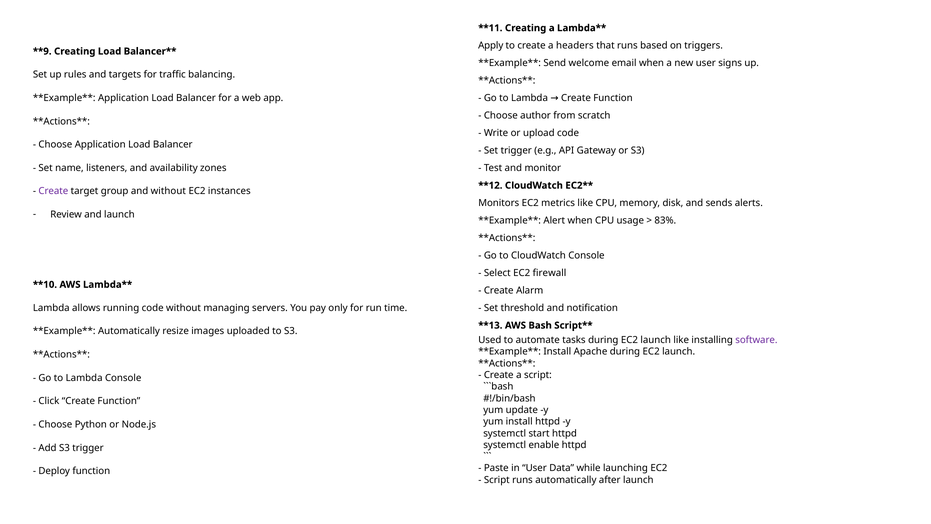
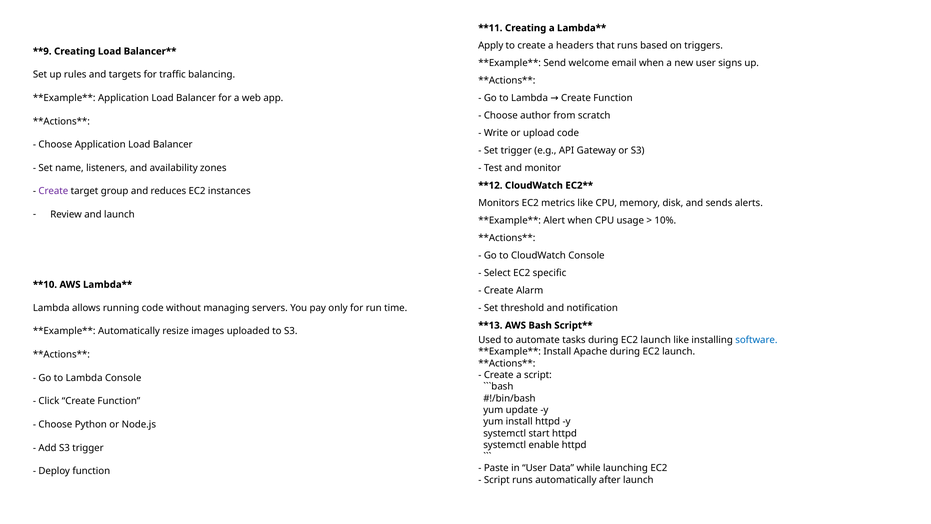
and without: without -> reduces
83%: 83% -> 10%
firewall: firewall -> specific
software colour: purple -> blue
